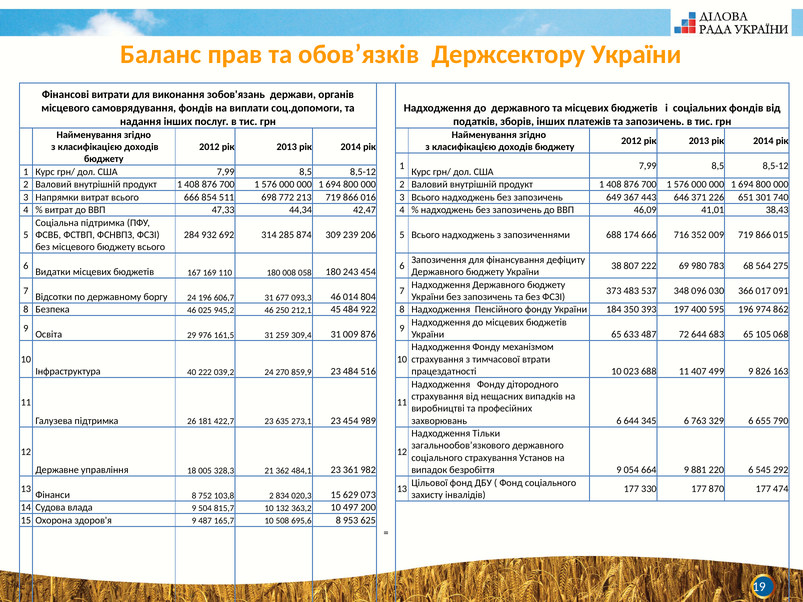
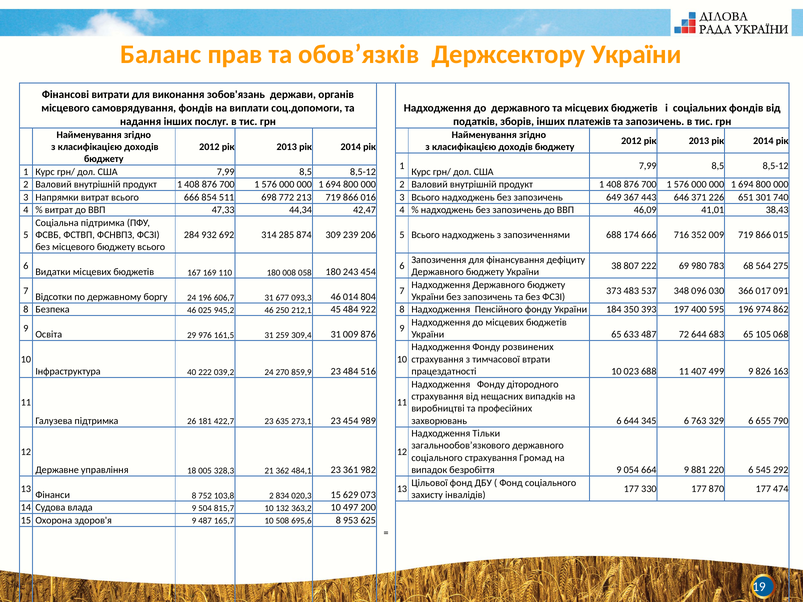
механізмом: механізмом -> розвинених
Установ: Установ -> Громад
